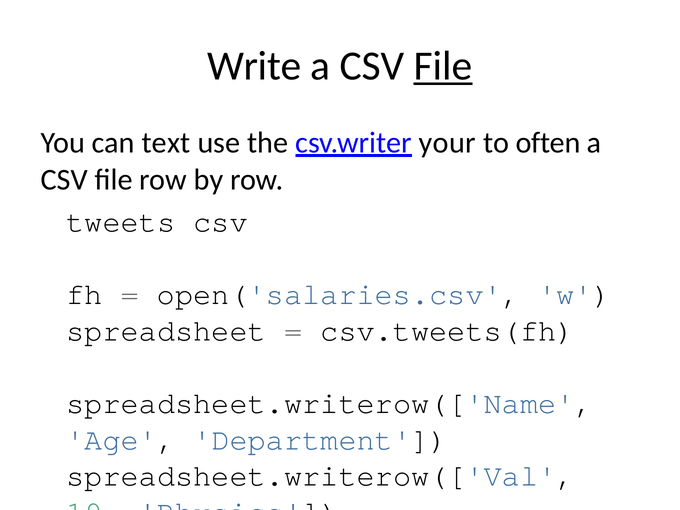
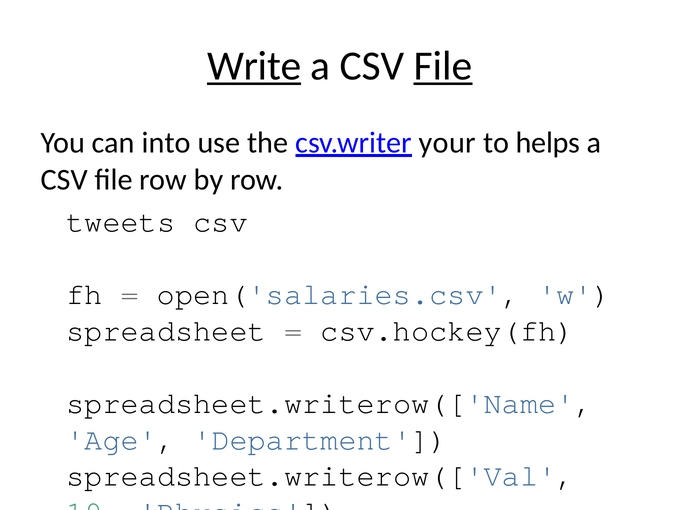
Write underline: none -> present
text: text -> into
often: often -> helps
csv.tweets(fh: csv.tweets(fh -> csv.hockey(fh
